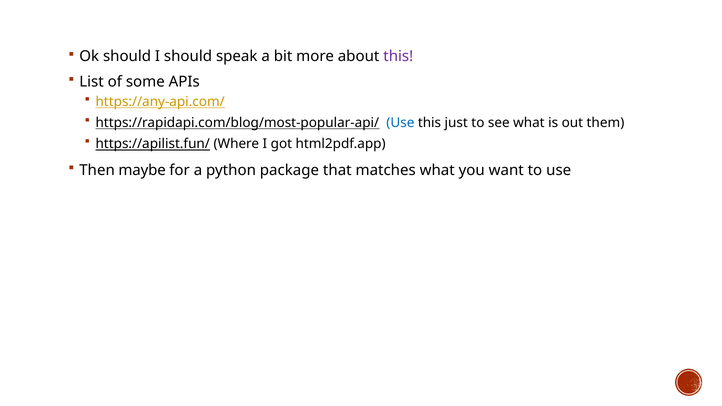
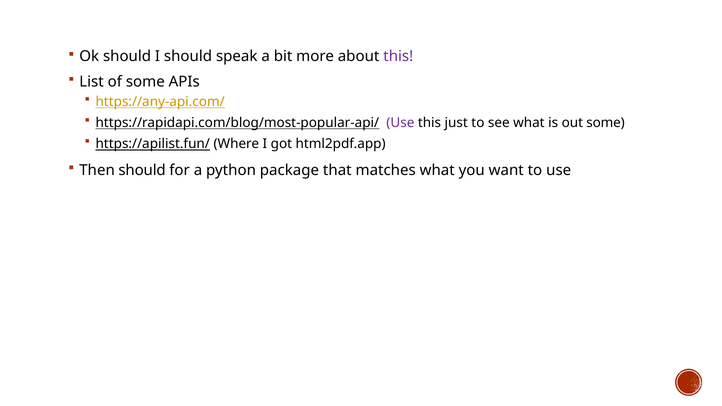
Use at (400, 123) colour: blue -> purple
out them: them -> some
Then maybe: maybe -> should
